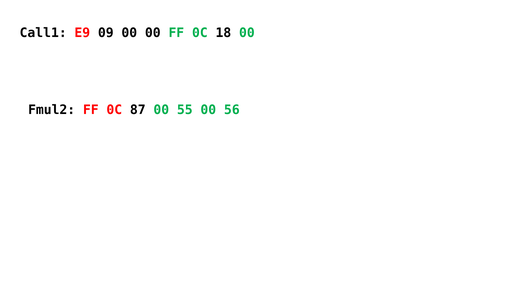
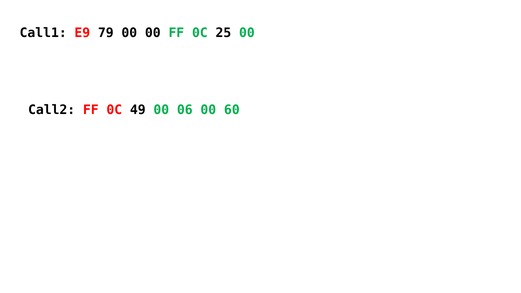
09: 09 -> 79
18: 18 -> 25
Fmul2: Fmul2 -> Call2
87: 87 -> 49
55: 55 -> 06
56: 56 -> 60
